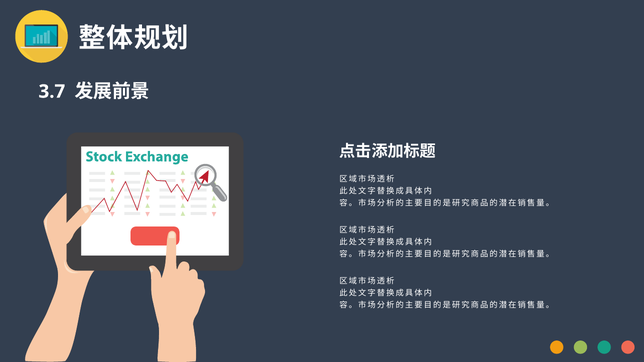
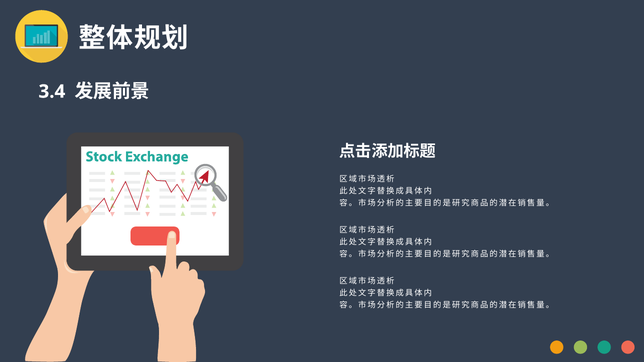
3.7: 3.7 -> 3.4
